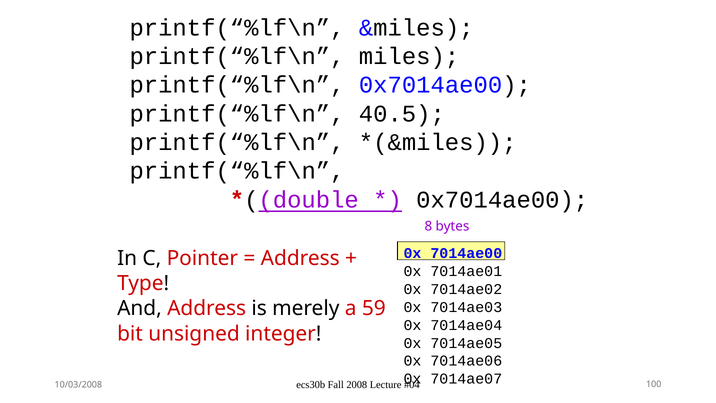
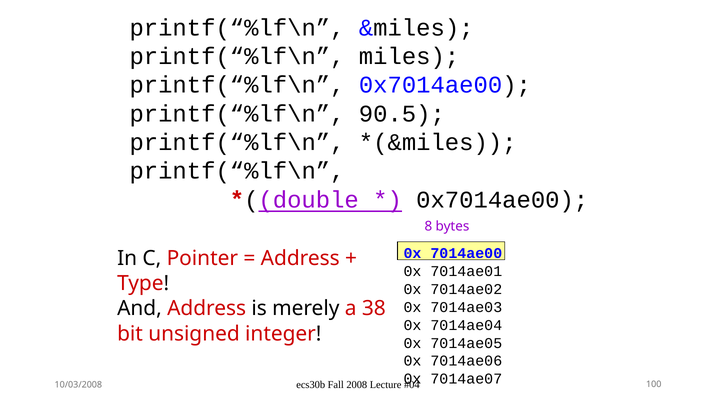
40.5: 40.5 -> 90.5
59: 59 -> 38
